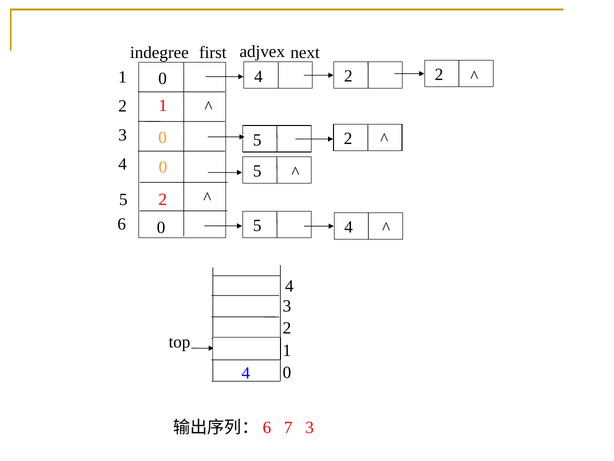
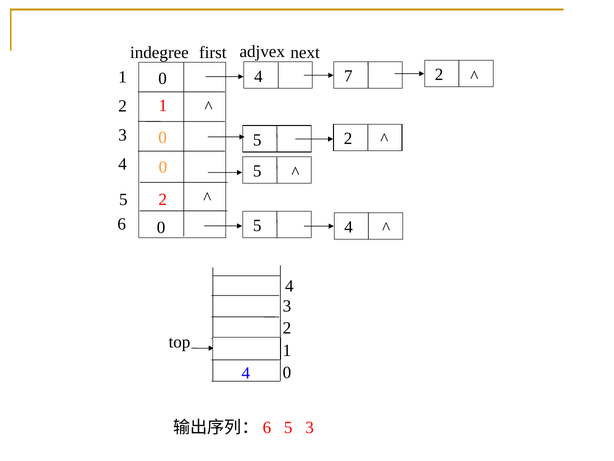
4 2: 2 -> 7
7 at (288, 427): 7 -> 5
